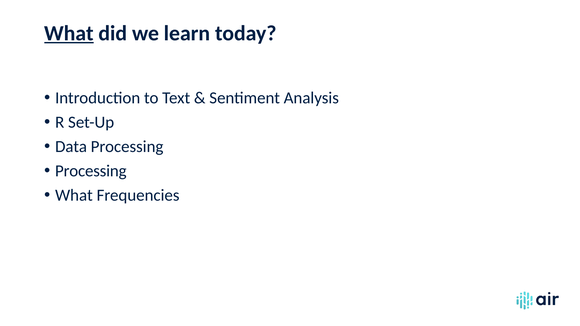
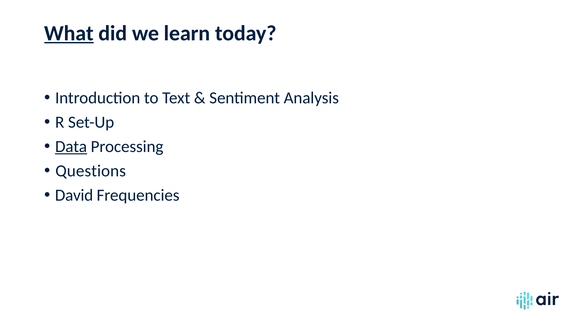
Data underline: none -> present
Processing at (91, 171): Processing -> Questions
What at (74, 195): What -> David
